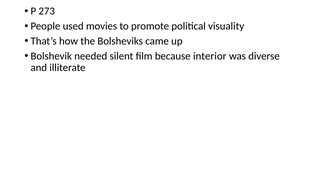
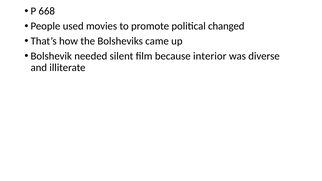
273: 273 -> 668
visuality: visuality -> changed
